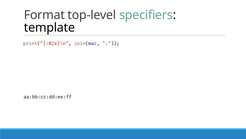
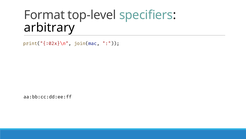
template: template -> arbitrary
